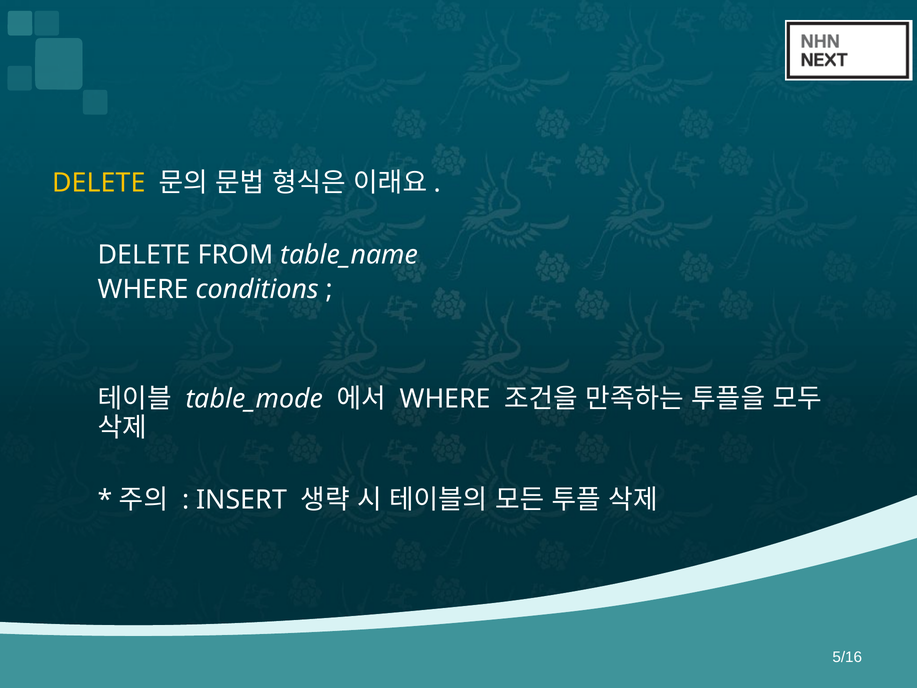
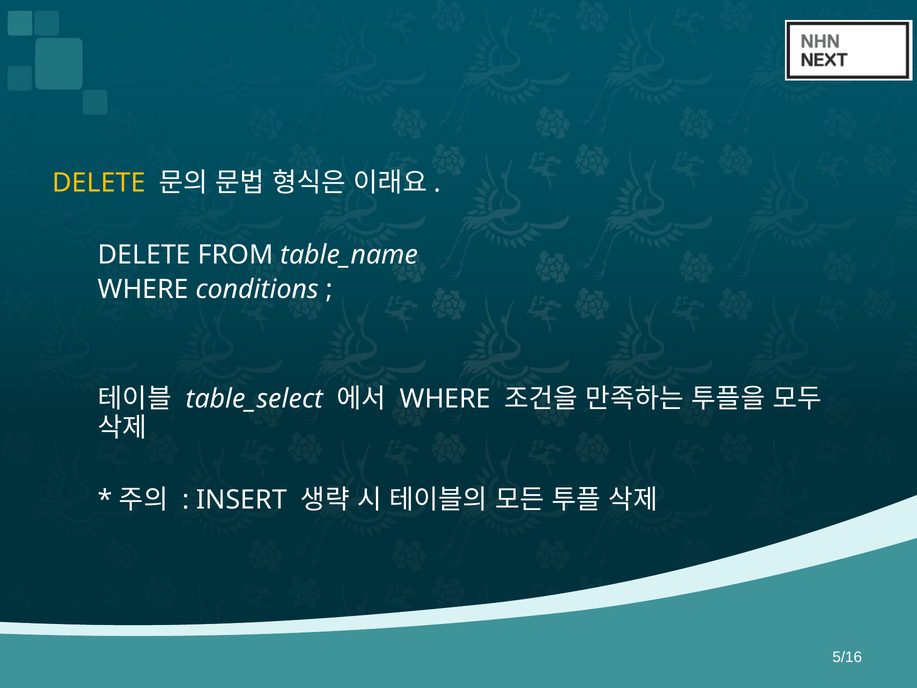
table_mode: table_mode -> table_select
